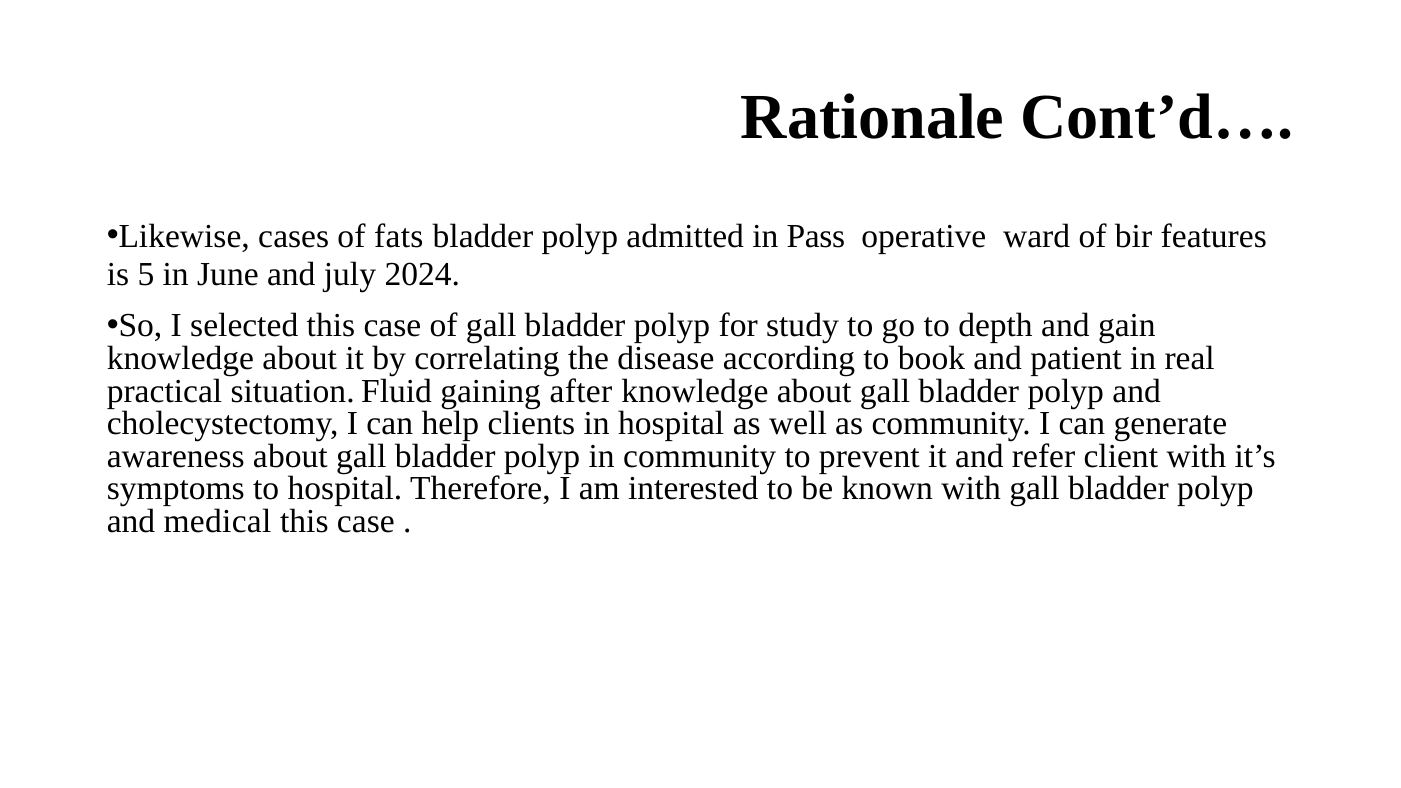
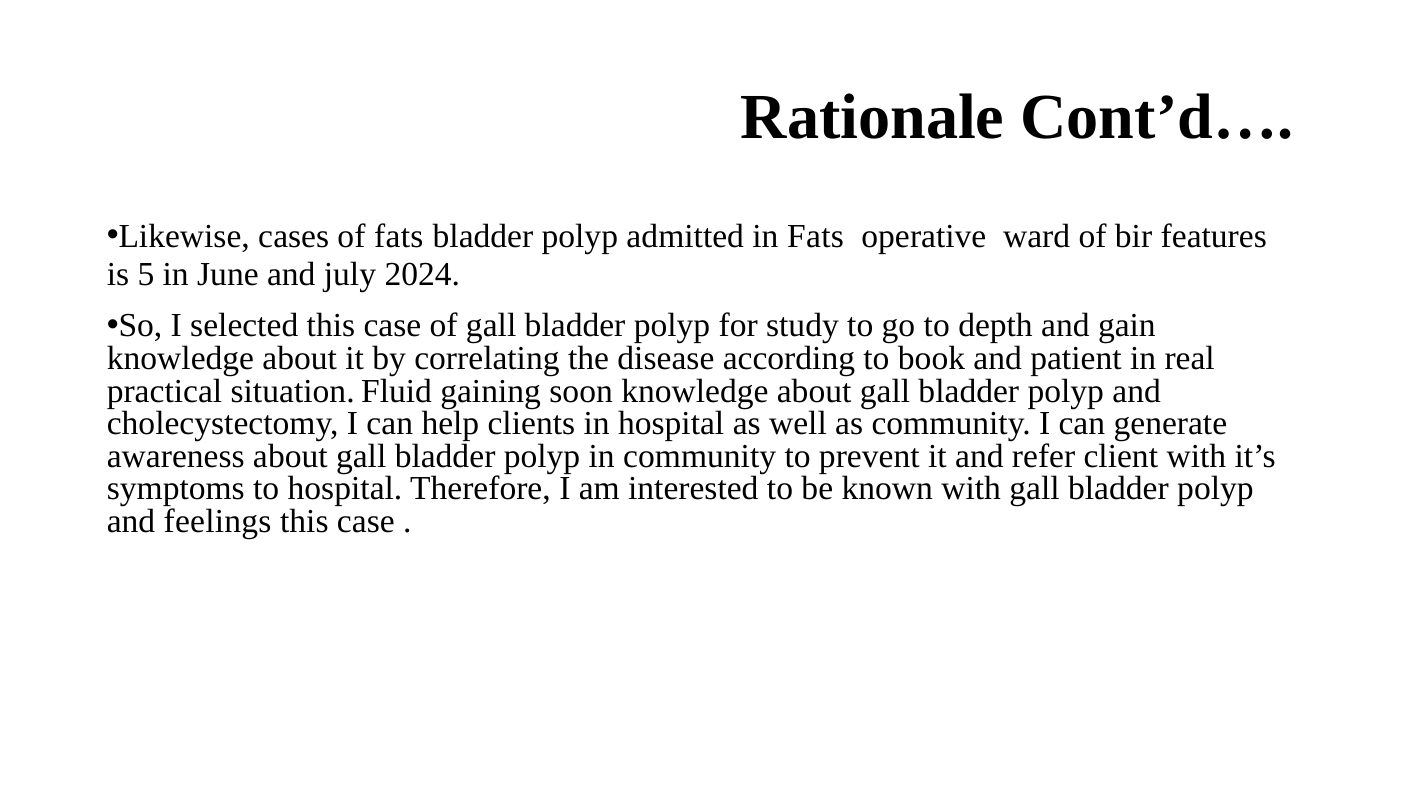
in Pass: Pass -> Fats
after: after -> soon
medical: medical -> feelings
